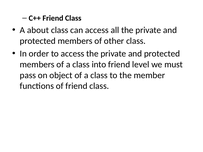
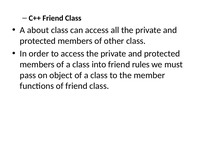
level: level -> rules
